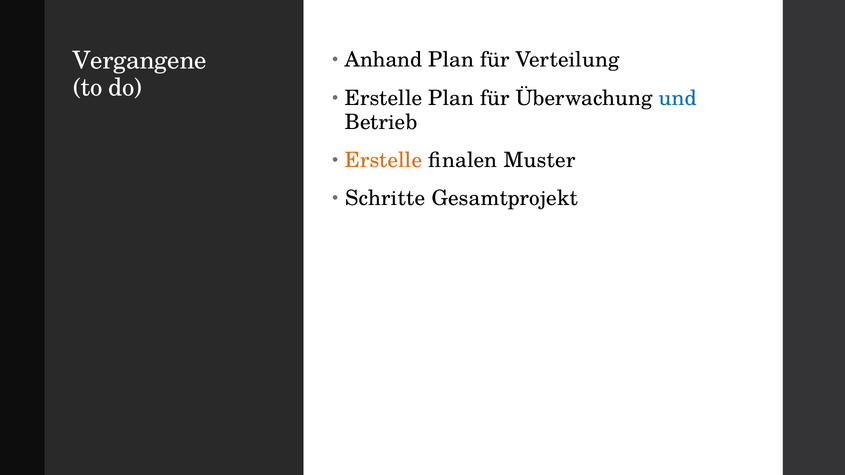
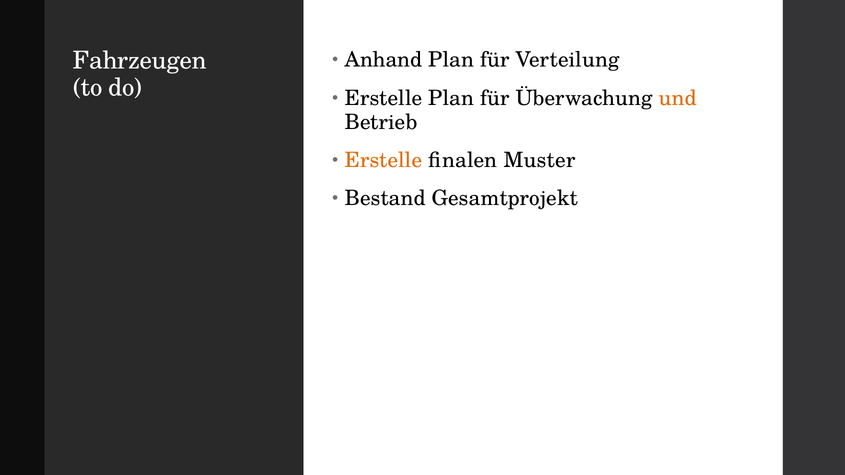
Vergangene: Vergangene -> Fahrzeugen
und colour: blue -> orange
Schritte: Schritte -> Bestand
